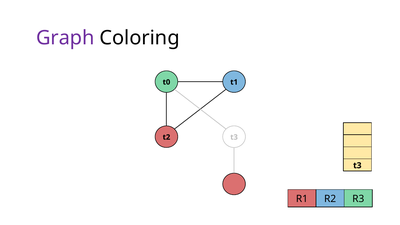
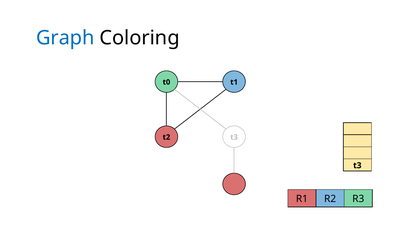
Graph colour: purple -> blue
